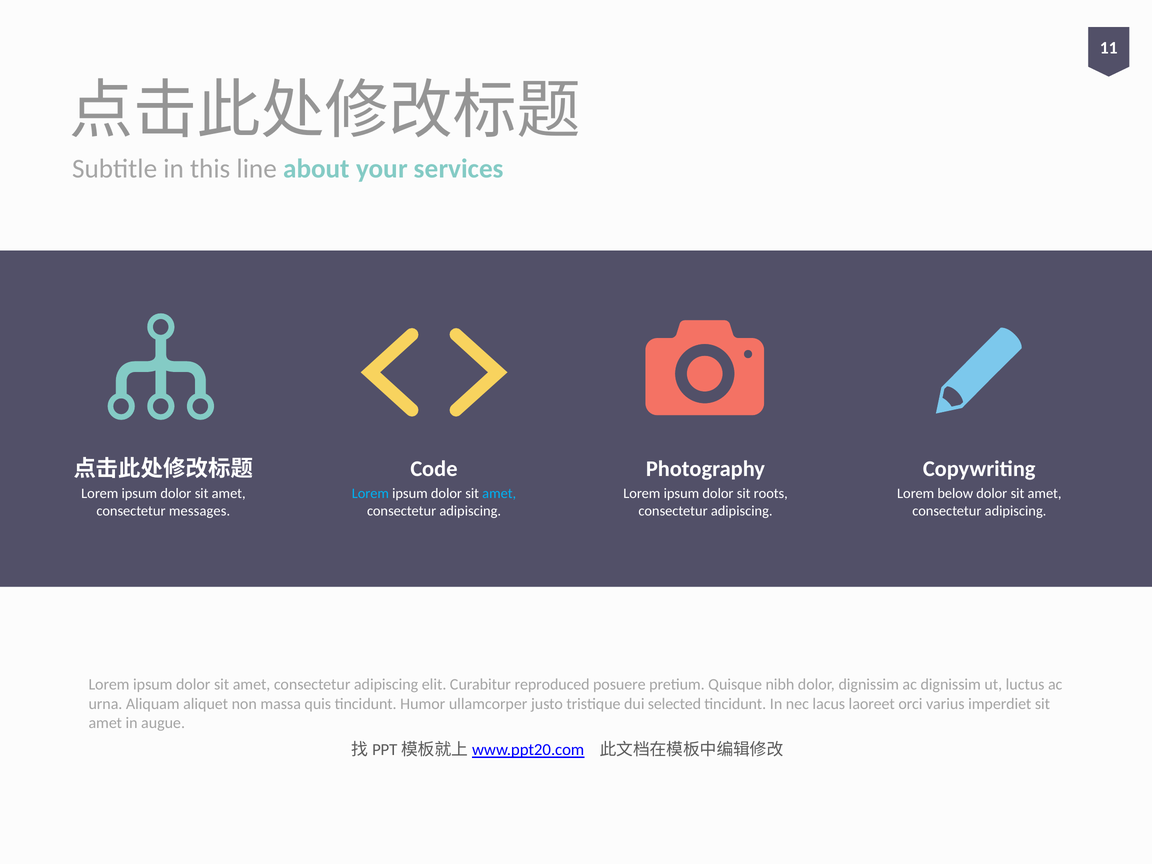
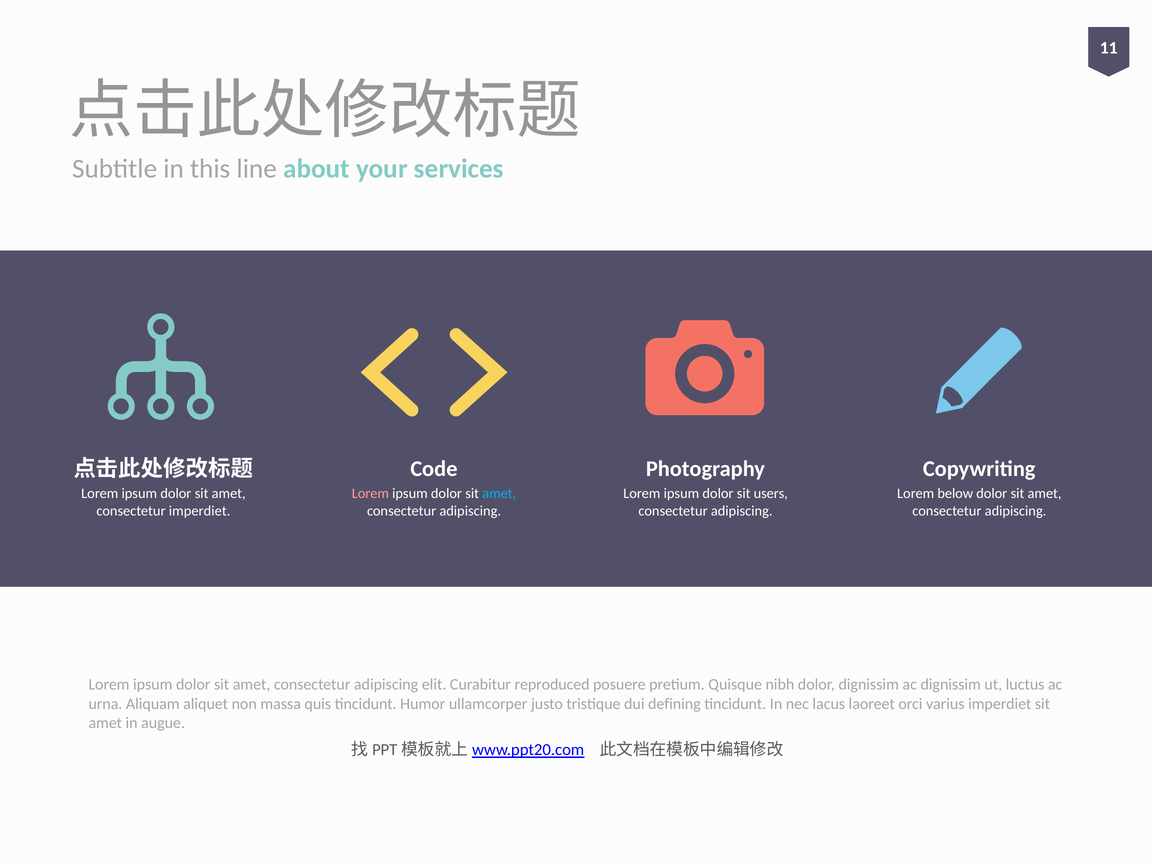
Lorem at (370, 494) colour: light blue -> pink
roots: roots -> users
consectetur messages: messages -> imperdiet
selected: selected -> defining
